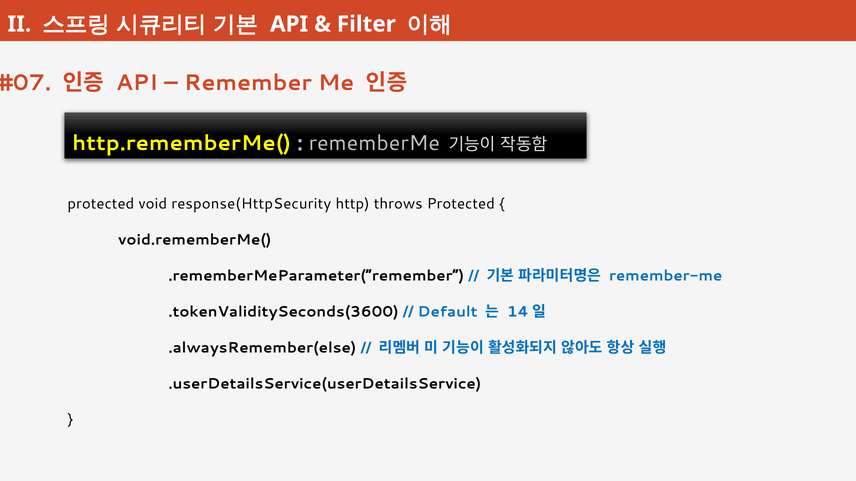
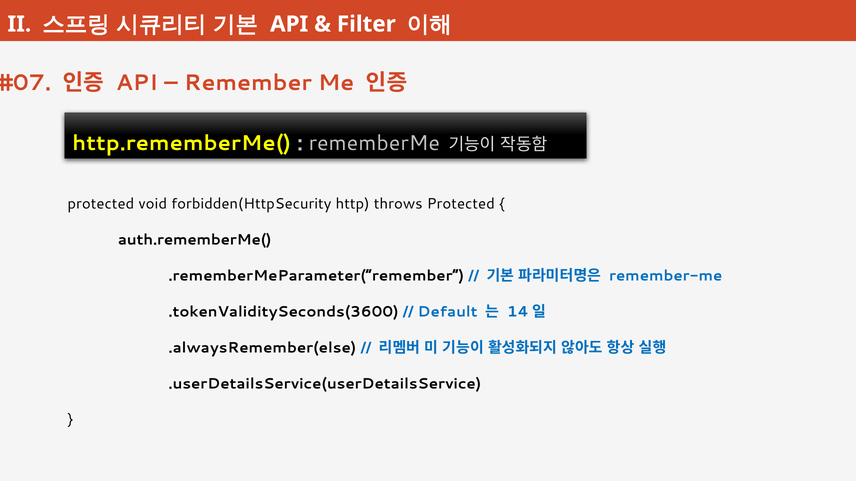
response(HttpSecurity: response(HttpSecurity -> forbidden(HttpSecurity
void.rememberMe(: void.rememberMe( -> auth.rememberMe(
